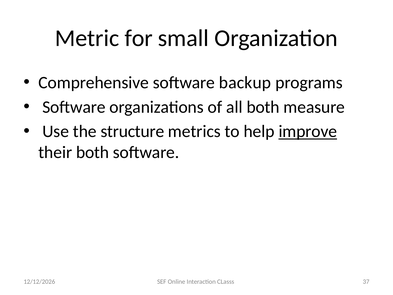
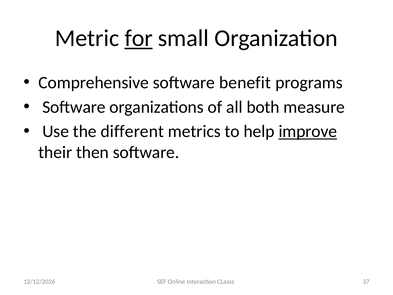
for underline: none -> present
backup: backup -> benefit
structure: structure -> different
their both: both -> then
